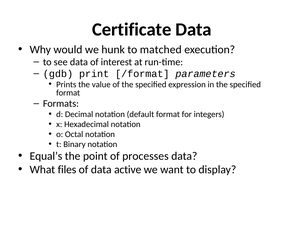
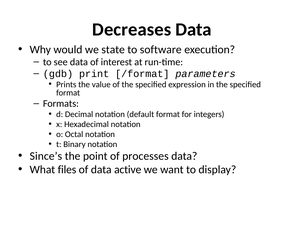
Certificate: Certificate -> Decreases
hunk: hunk -> state
matched: matched -> software
Equal’s: Equal’s -> Since’s
